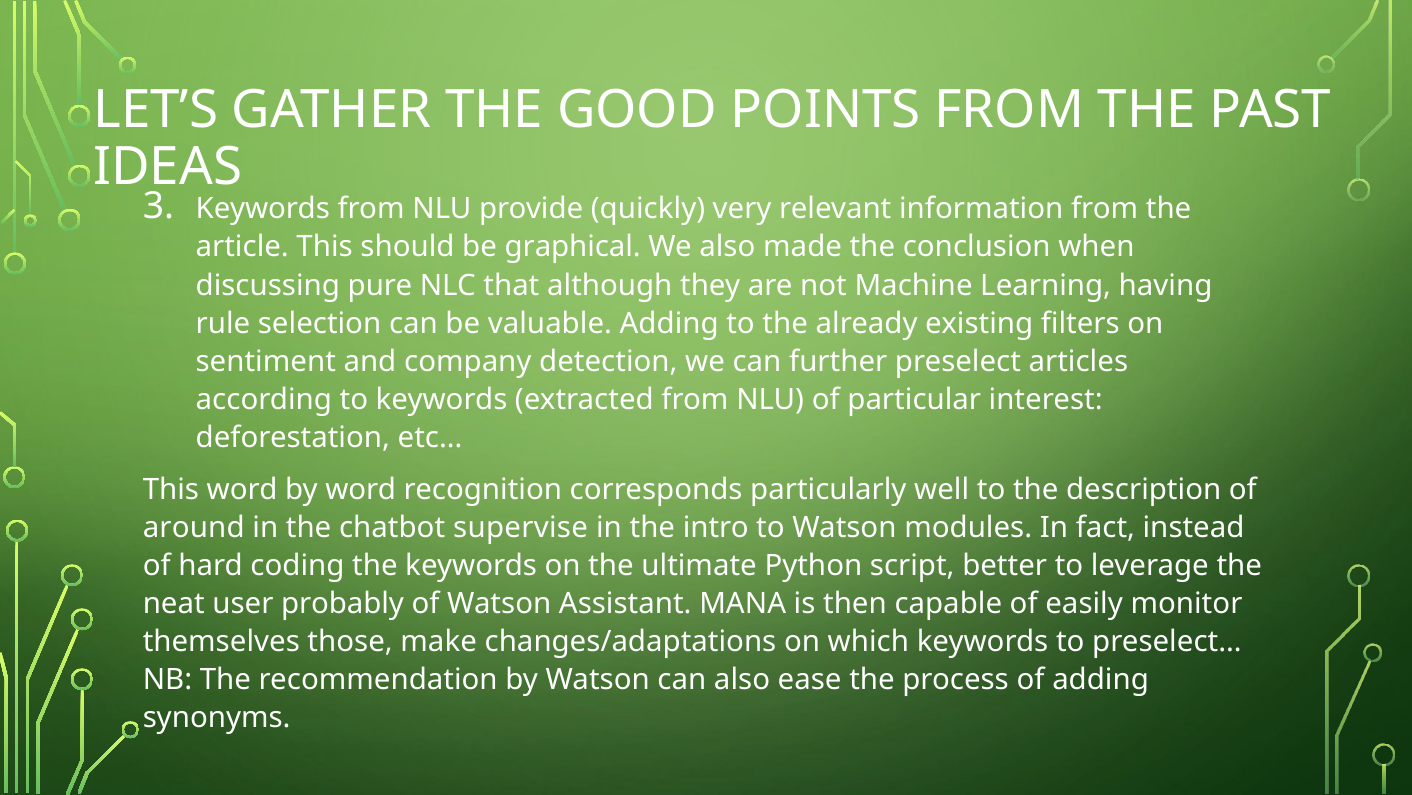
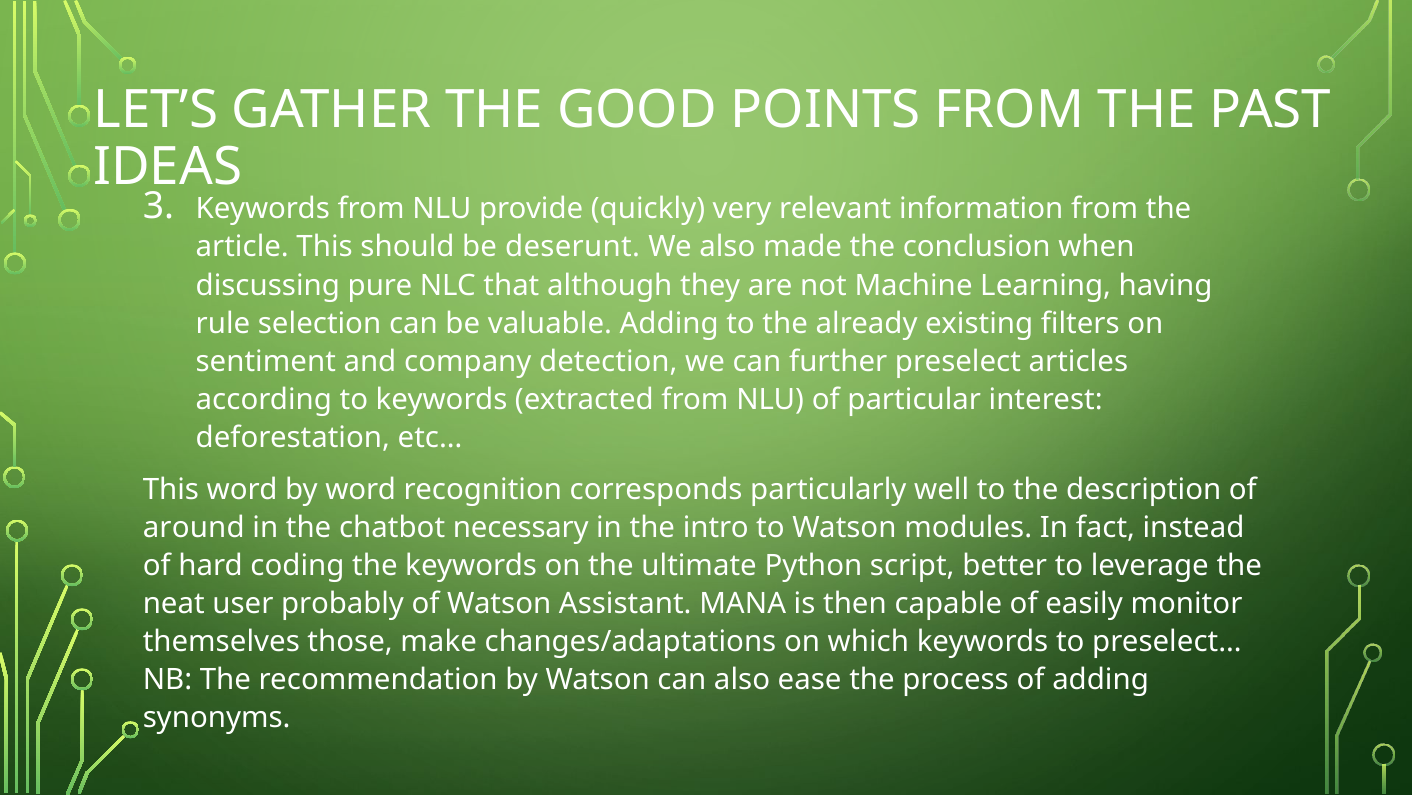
graphical: graphical -> deserunt
supervise: supervise -> necessary
